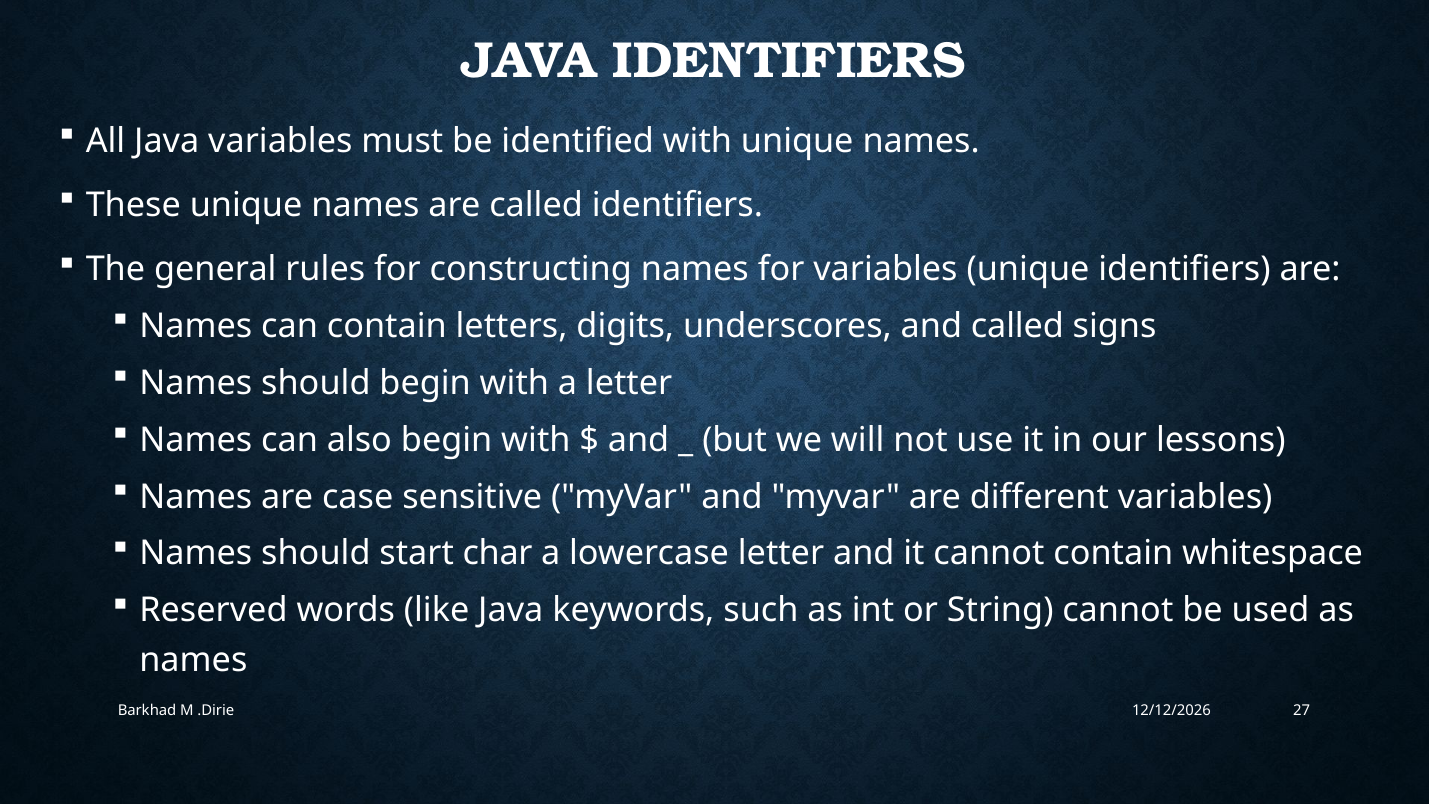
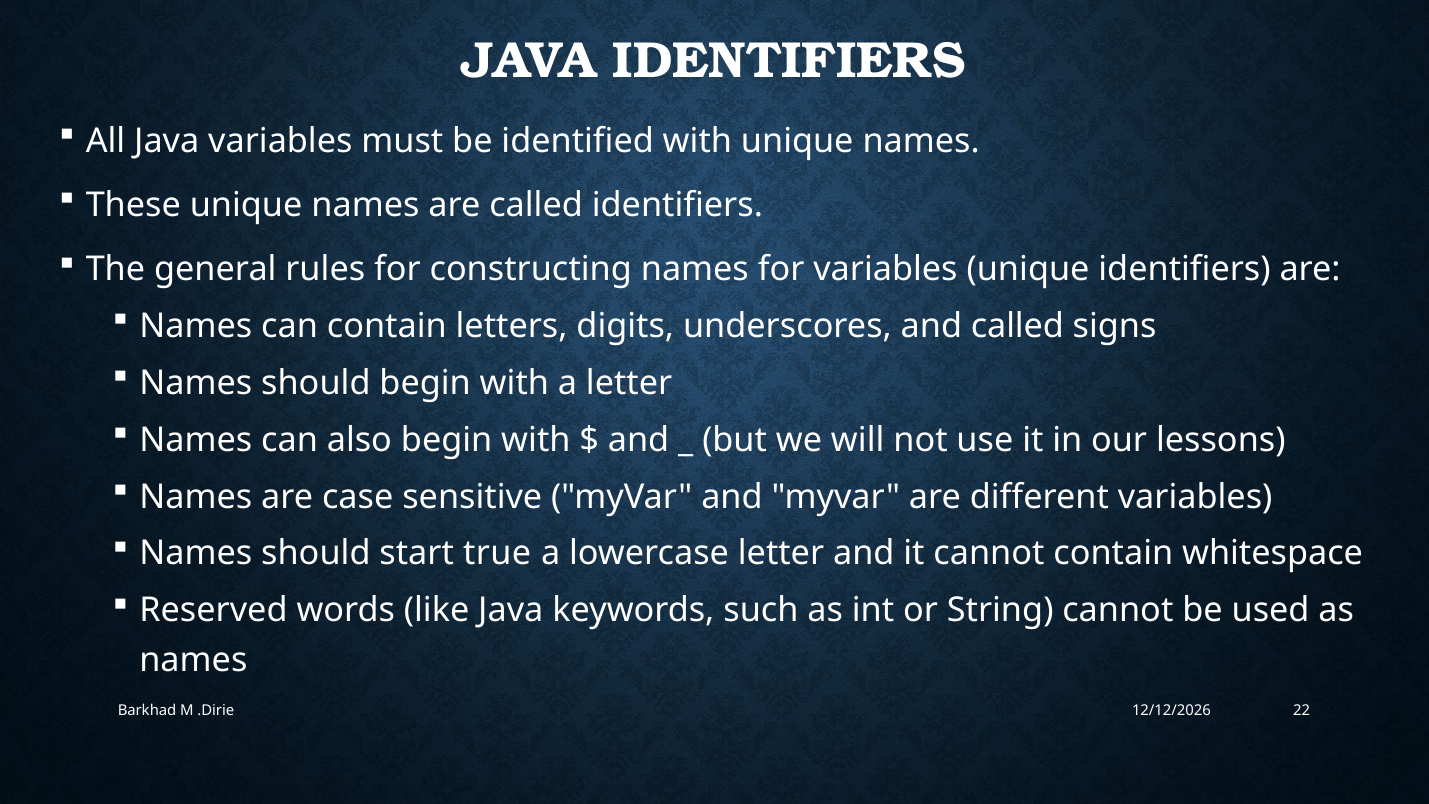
char: char -> true
27: 27 -> 22
